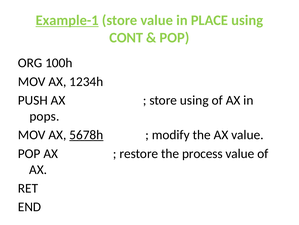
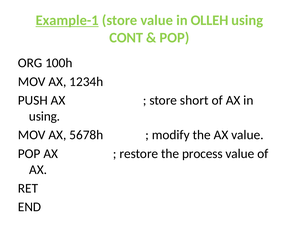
PLACE: PLACE -> OLLEH
store using: using -> short
pops at (44, 116): pops -> using
5678h underline: present -> none
